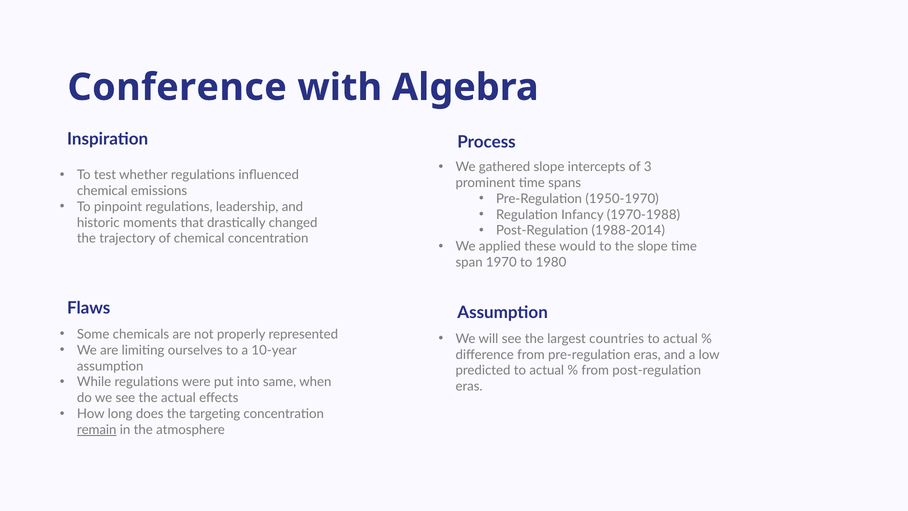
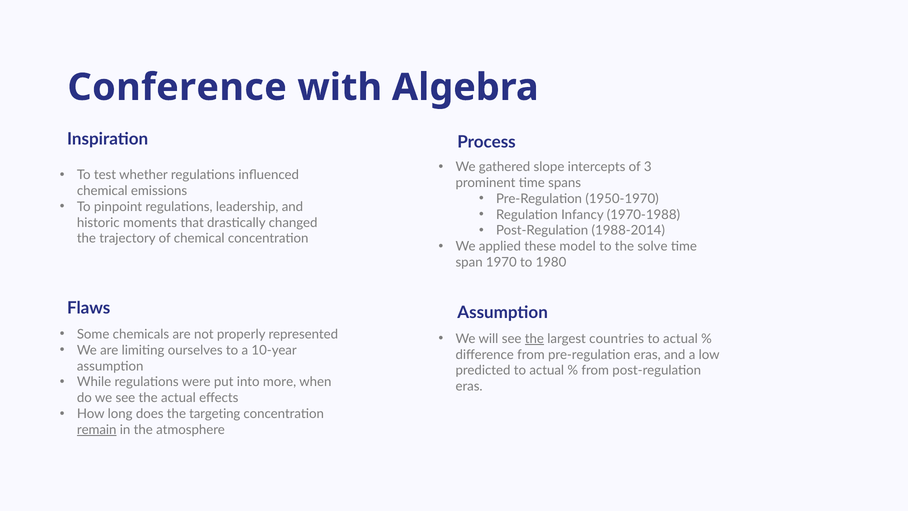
would: would -> model
the slope: slope -> solve
the at (534, 339) underline: none -> present
same: same -> more
